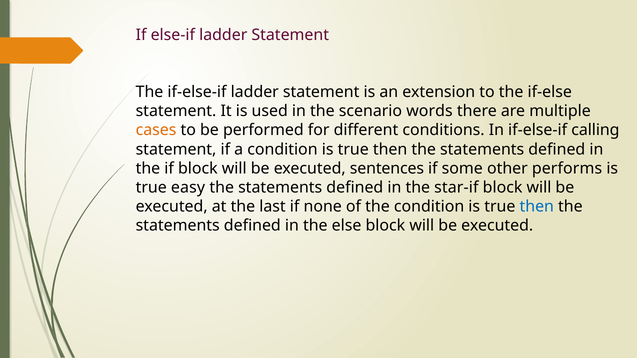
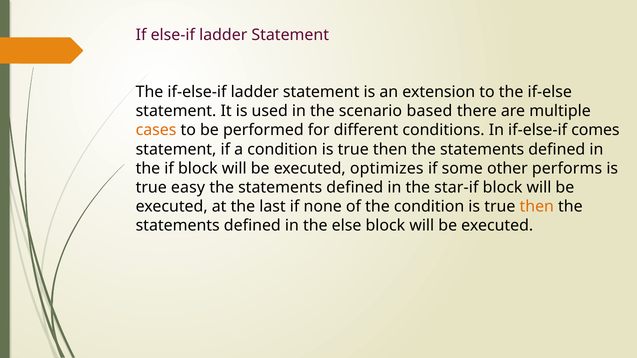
words: words -> based
calling: calling -> comes
sentences: sentences -> optimizes
then at (537, 207) colour: blue -> orange
